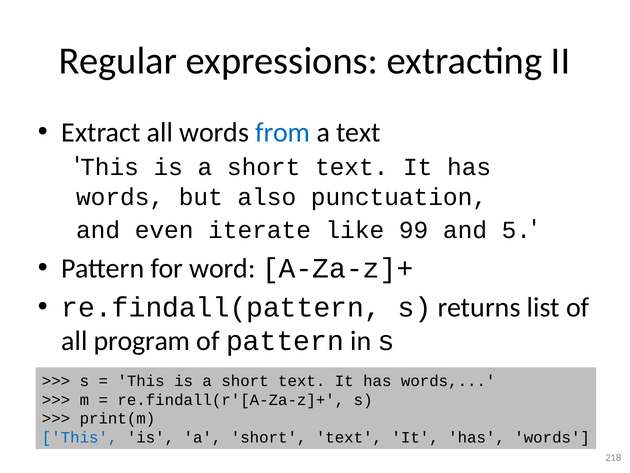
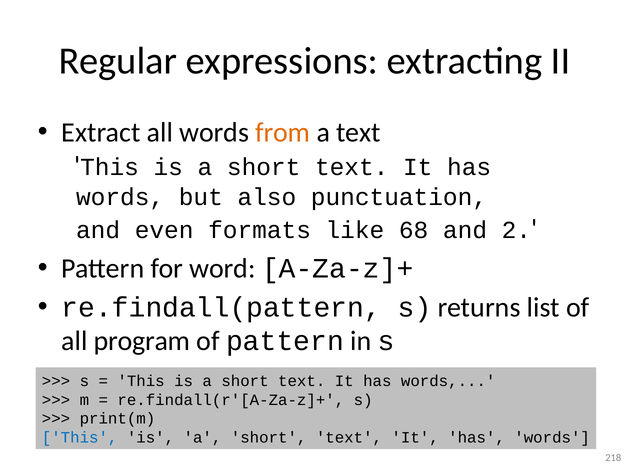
from colour: blue -> orange
iterate: iterate -> formats
99: 99 -> 68
5: 5 -> 2
